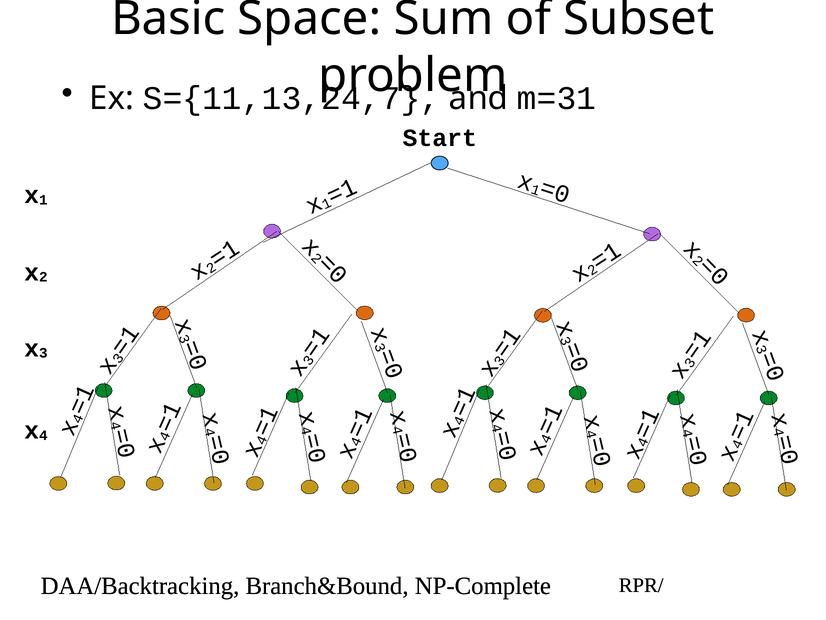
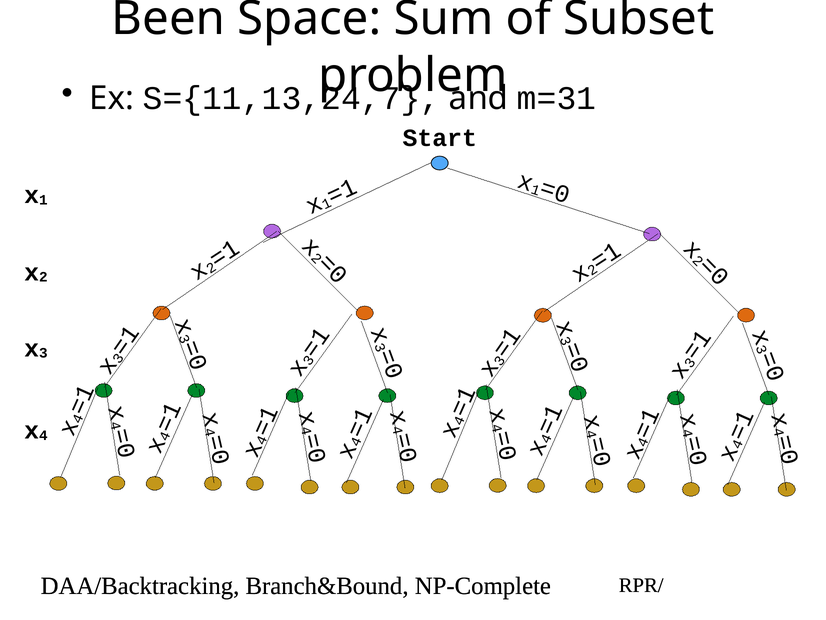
Basic: Basic -> Been
